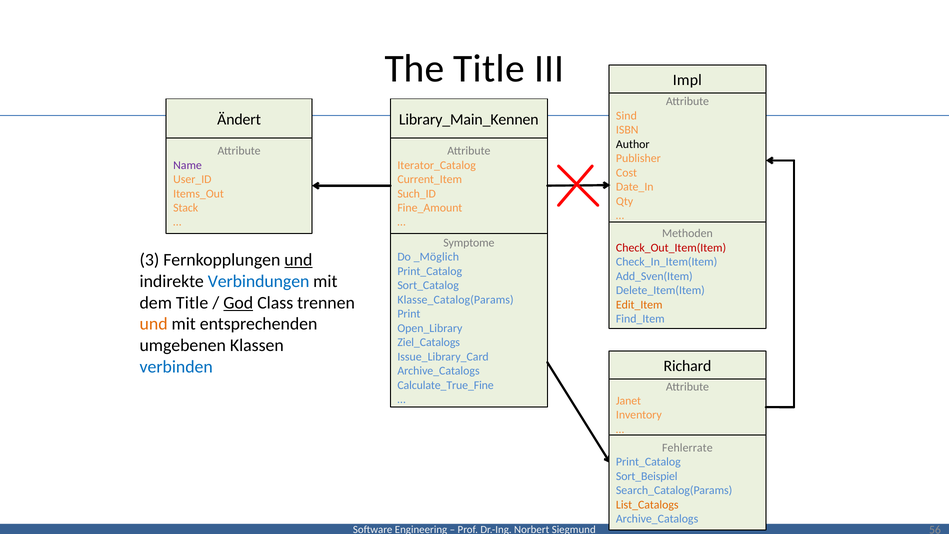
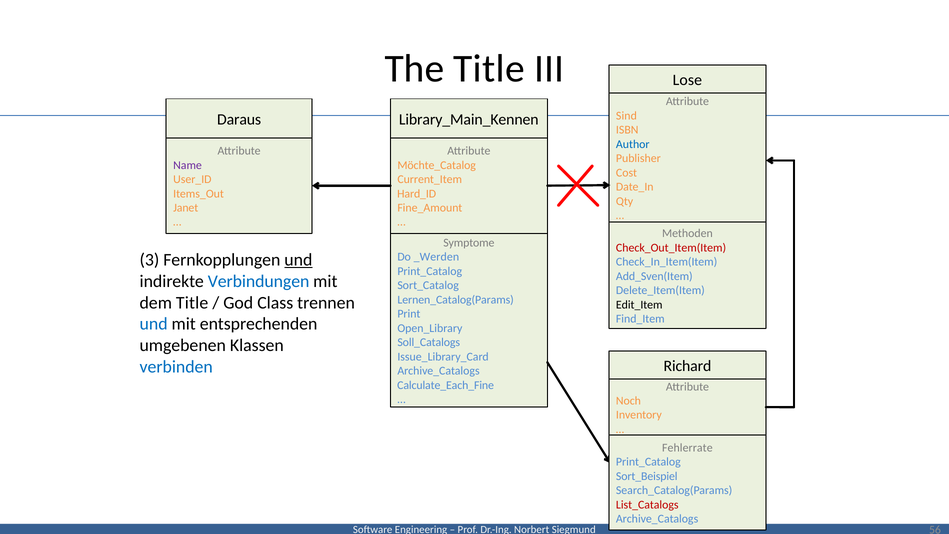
Impl: Impl -> Lose
Ändert: Ändert -> Daraus
Author colour: black -> blue
Iterator_Catalog: Iterator_Catalog -> Möchte_Catalog
Such_ID: Such_ID -> Hard_ID
Stack: Stack -> Janet
_Möglich: _Möglich -> _Werden
Klasse_Catalog(Params: Klasse_Catalog(Params -> Lernen_Catalog(Params
God underline: present -> none
Edit_Item colour: orange -> black
und at (154, 324) colour: orange -> blue
Ziel_Catalogs: Ziel_Catalogs -> Soll_Catalogs
Calculate_True_Fine: Calculate_True_Fine -> Calculate_Each_Fine
Janet: Janet -> Noch
List_Catalogs colour: orange -> red
